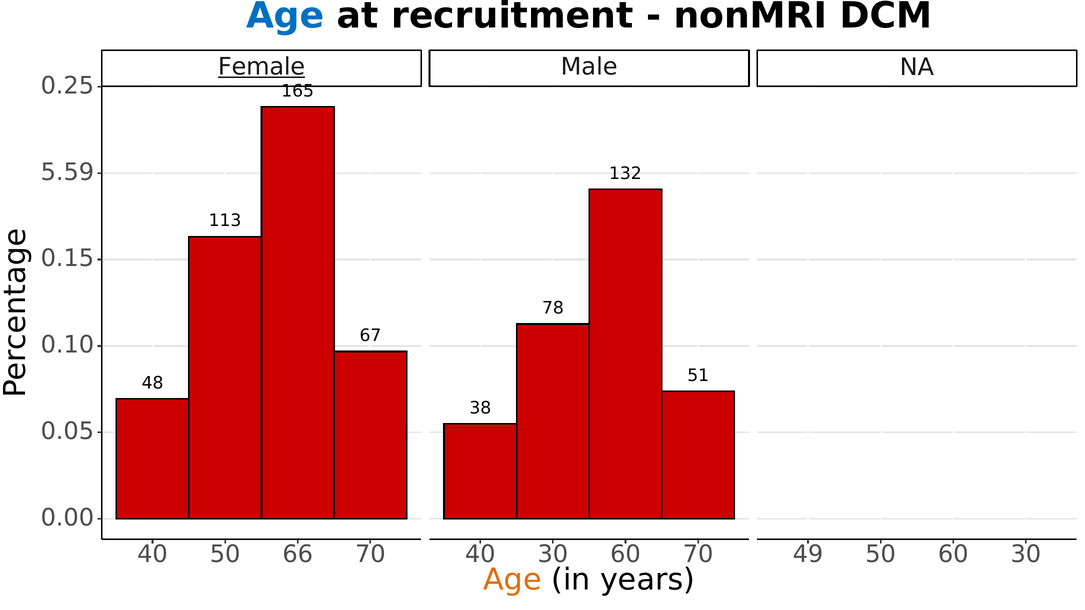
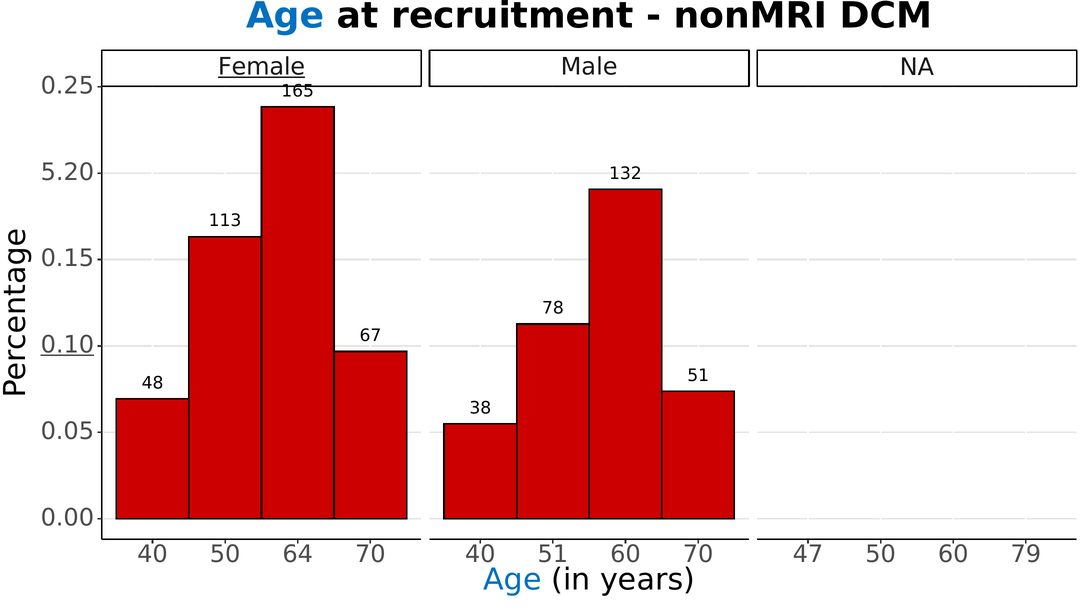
5.59: 5.59 -> 5.20
0.10 underline: none -> present
66: 66 -> 64
40 30: 30 -> 51
49: 49 -> 47
60 30: 30 -> 79
Age at (512, 580) colour: orange -> blue
